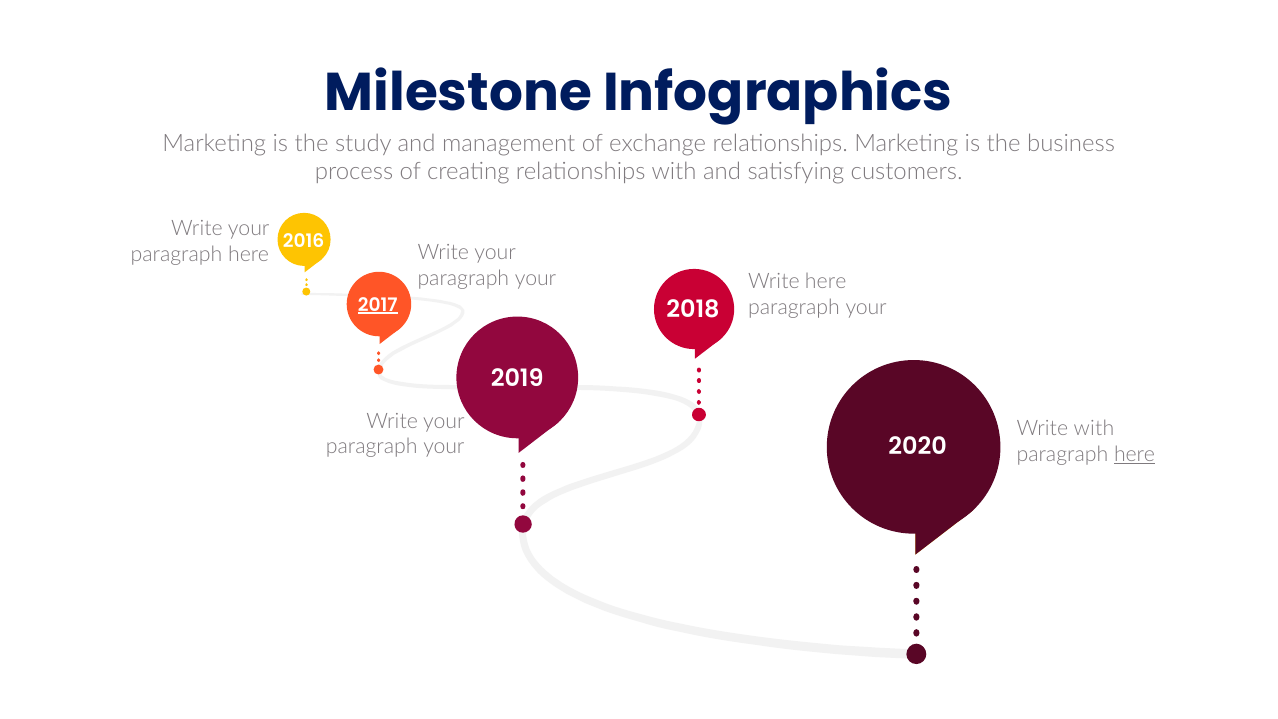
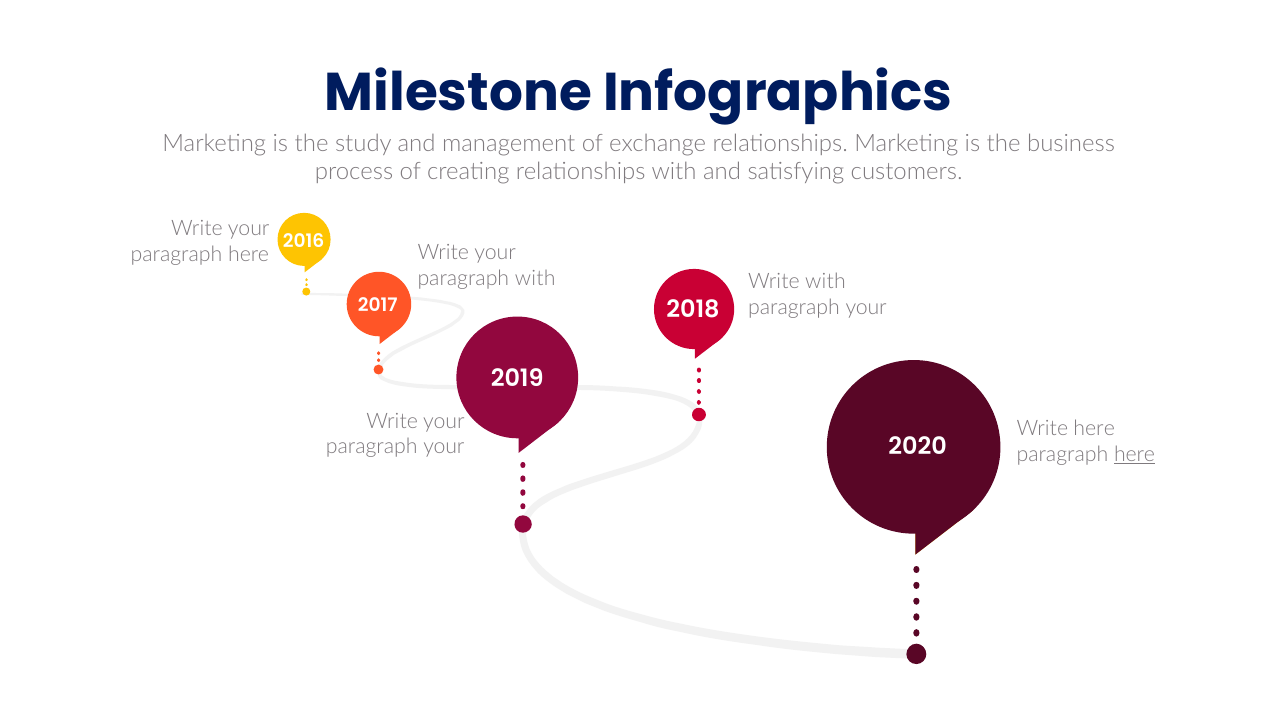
your at (535, 278): your -> with
Write here: here -> with
2017 underline: present -> none
Write with: with -> here
